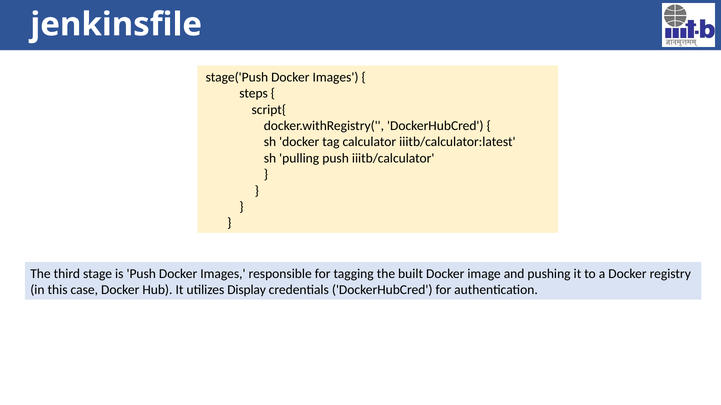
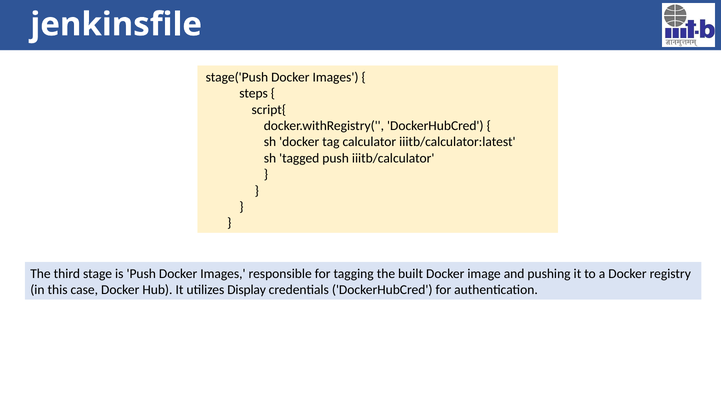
pulling: pulling -> tagged
